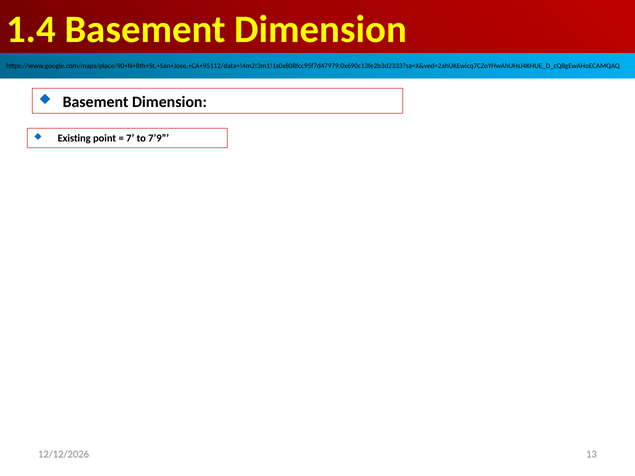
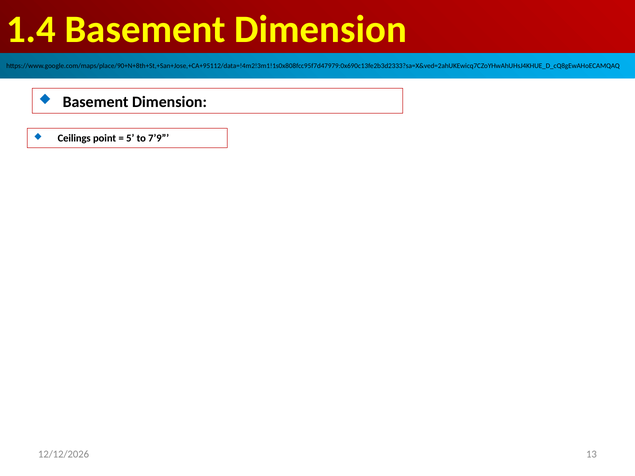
Existing: Existing -> Ceilings
7: 7 -> 5
